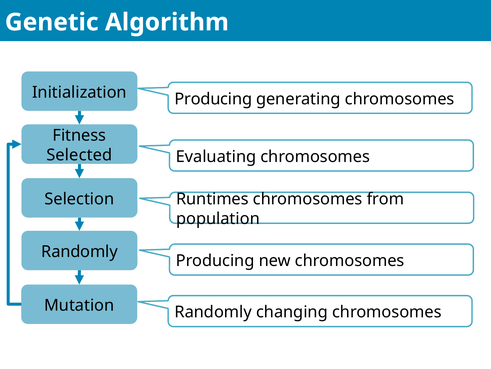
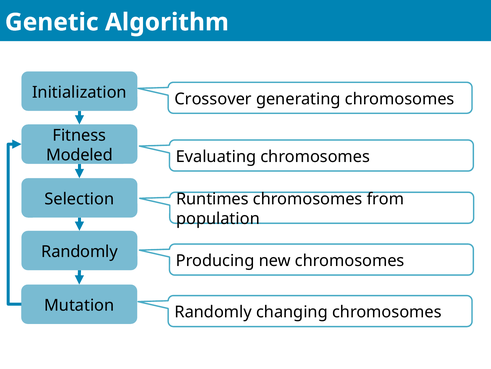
Producing at (213, 99): Producing -> Crossover
Selected: Selected -> Modeled
